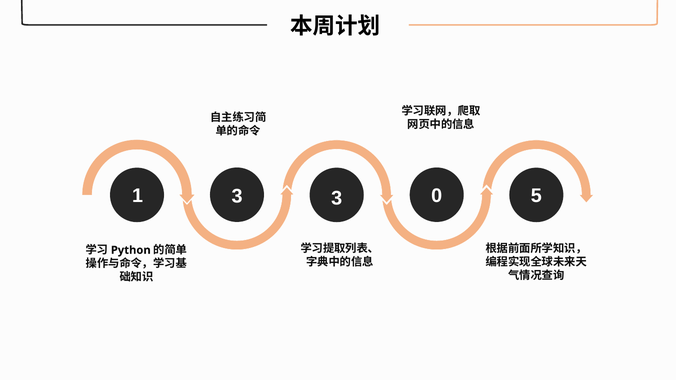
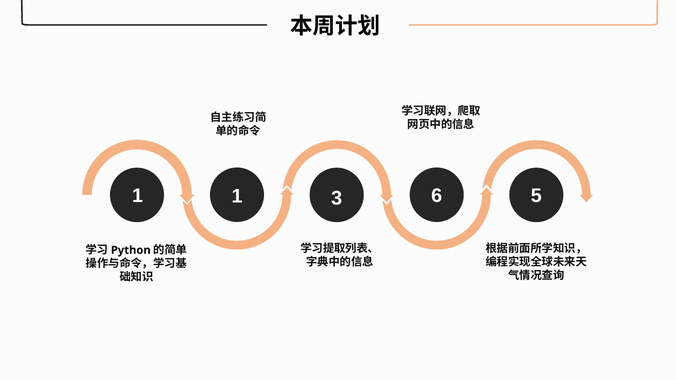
1 3: 3 -> 1
0: 0 -> 6
